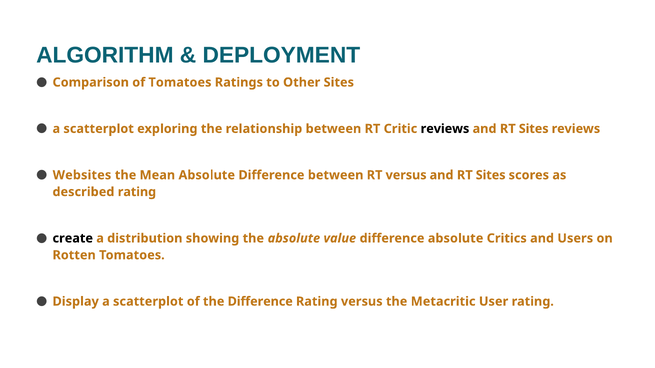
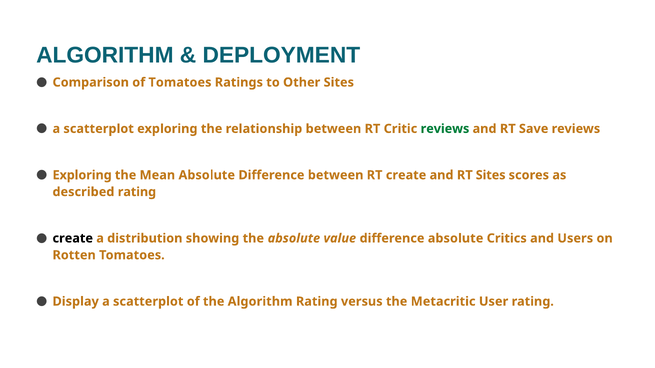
reviews at (445, 129) colour: black -> green
Sites at (534, 129): Sites -> Save
Websites at (82, 175): Websites -> Exploring
RT versus: versus -> create
the Difference: Difference -> Algorithm
